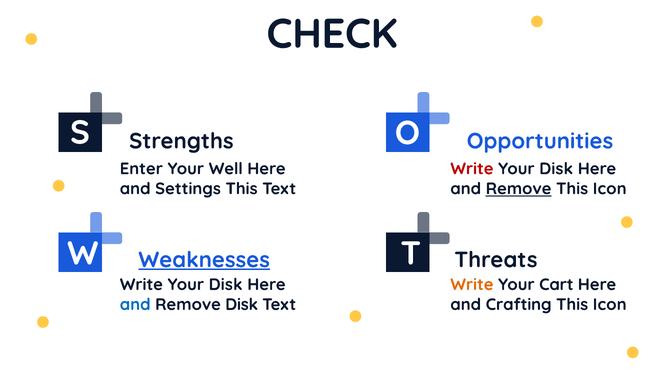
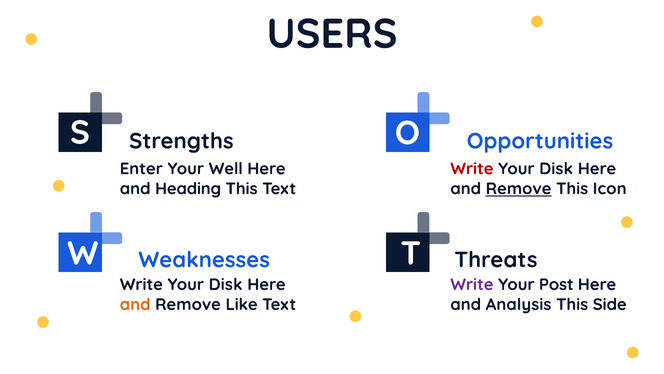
CHECK: CHECK -> USERS
Settings: Settings -> Heading
Weaknesses underline: present -> none
Write at (472, 284) colour: orange -> purple
Cart: Cart -> Post
and at (135, 304) colour: blue -> orange
Remove Disk: Disk -> Like
Crafting: Crafting -> Analysis
Icon at (610, 304): Icon -> Side
